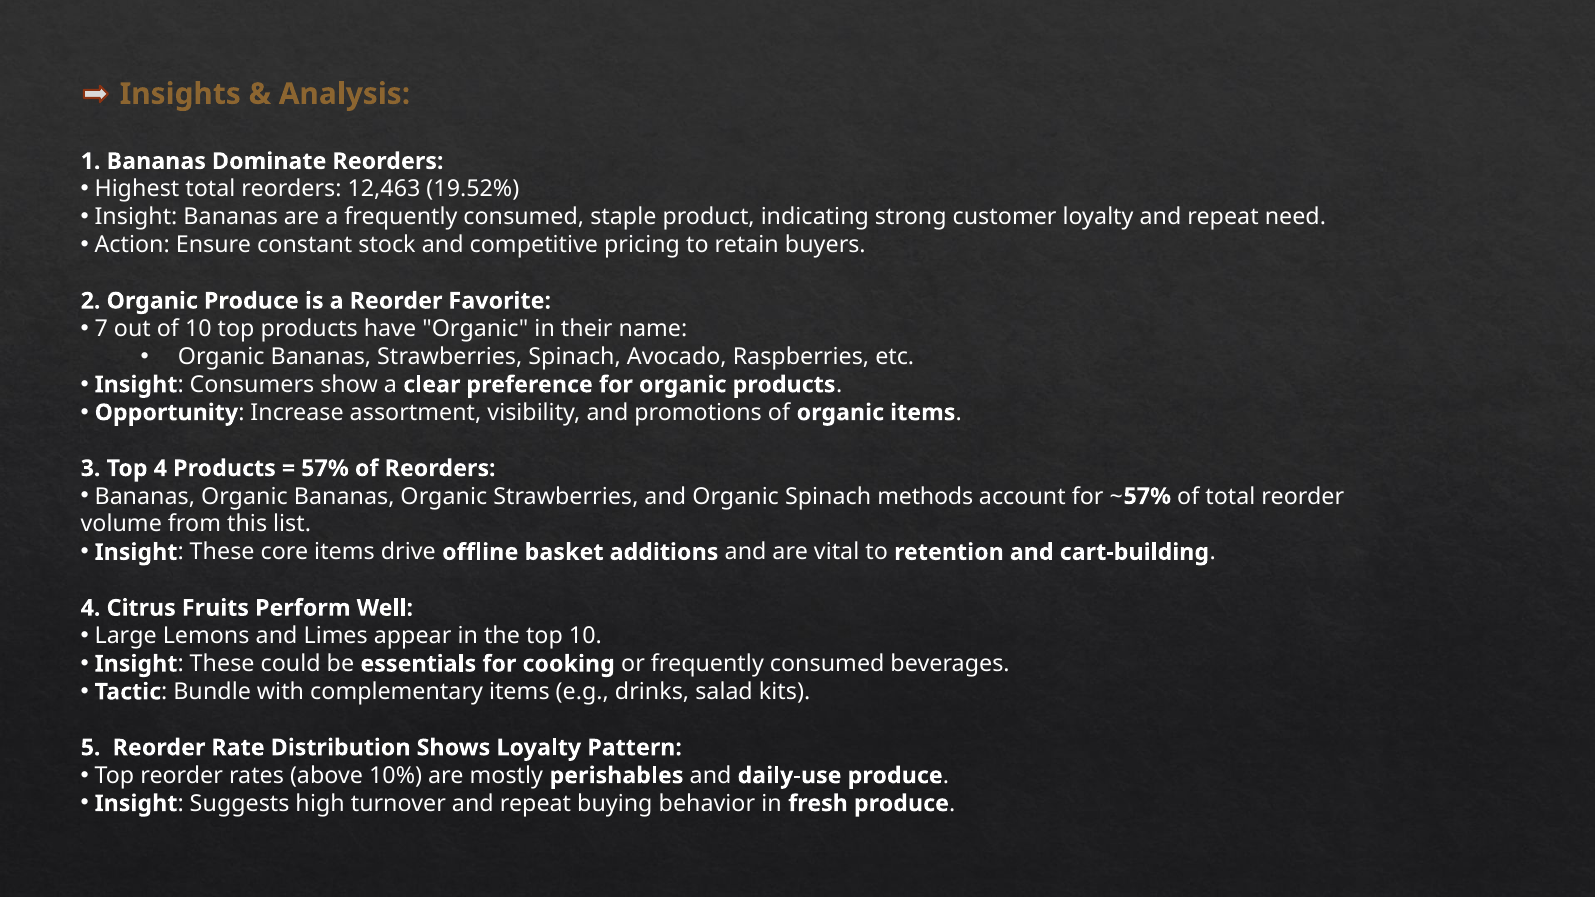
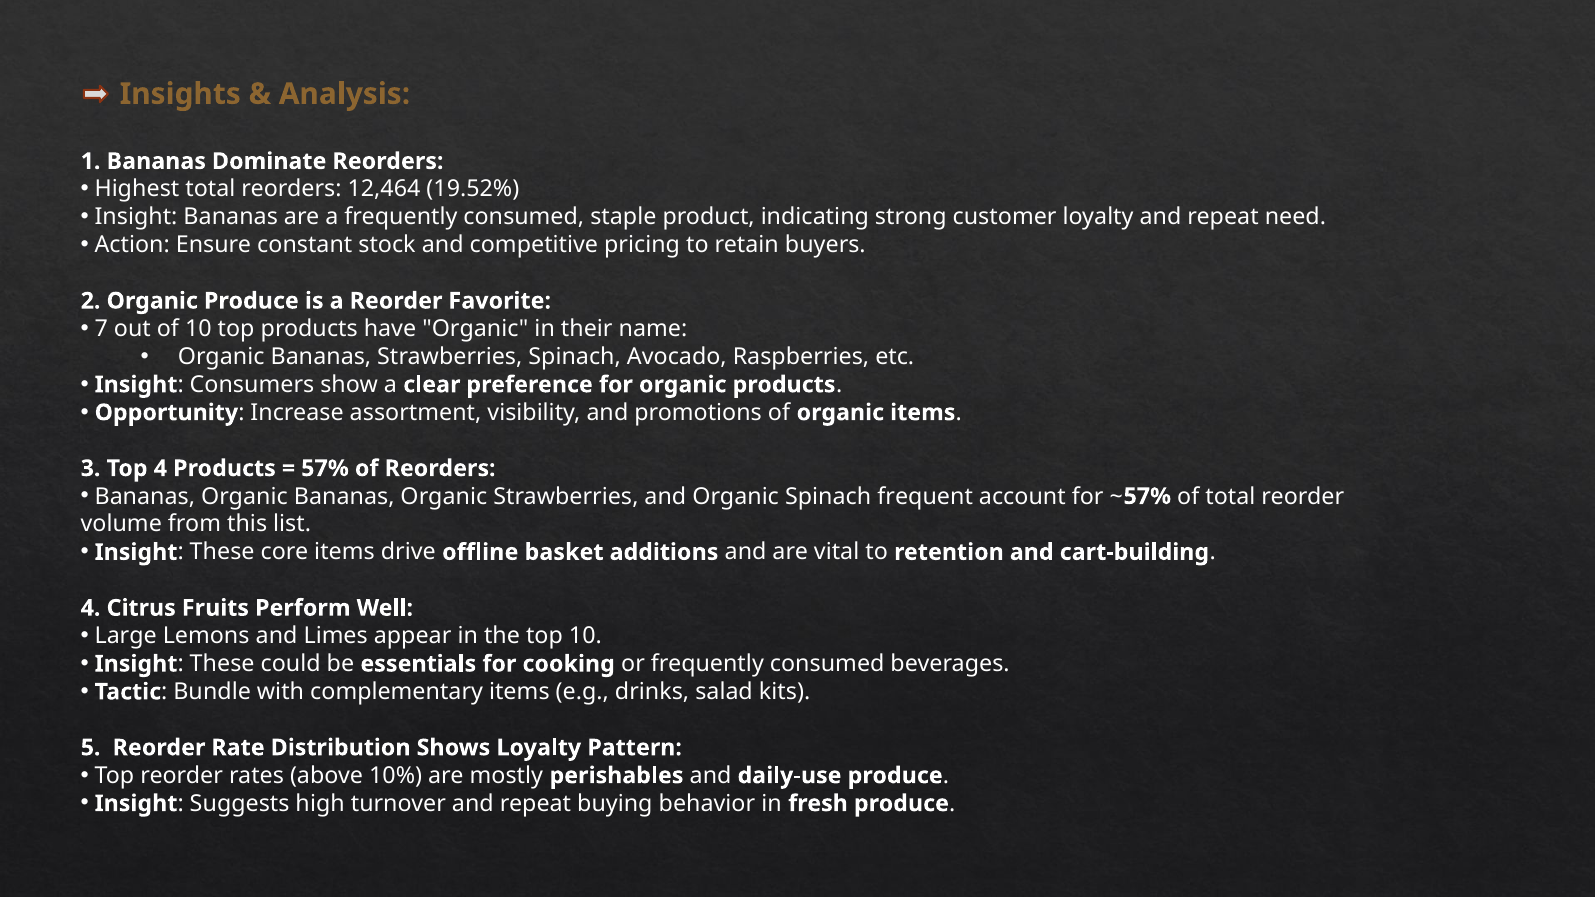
12,463: 12,463 -> 12,464
methods: methods -> frequent
